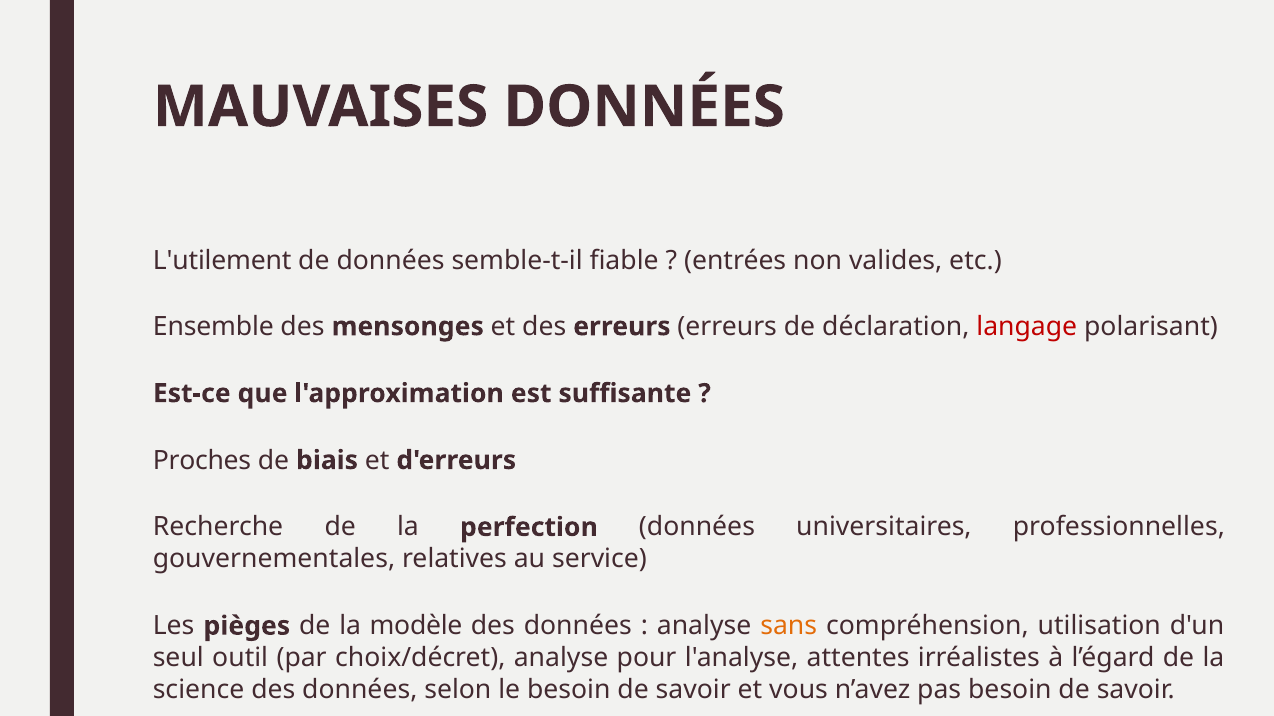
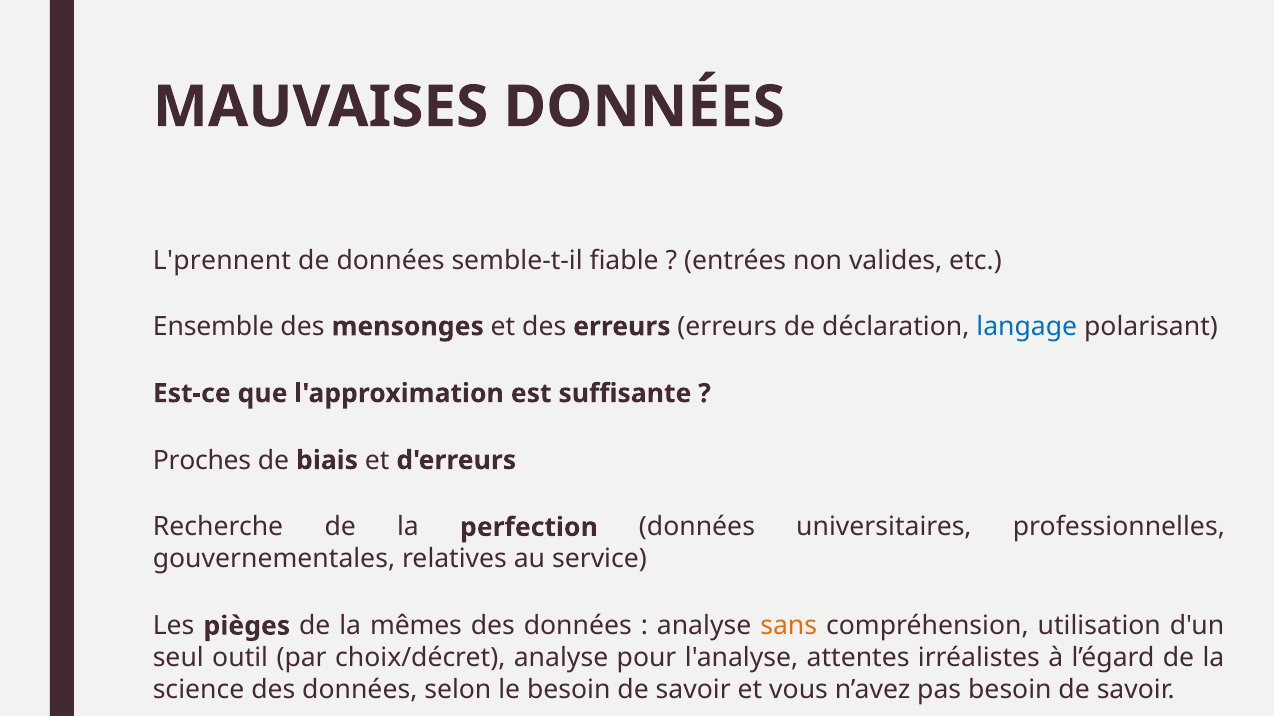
L'utilement: L'utilement -> L'prennent
langage colour: red -> blue
modèle: modèle -> mêmes
